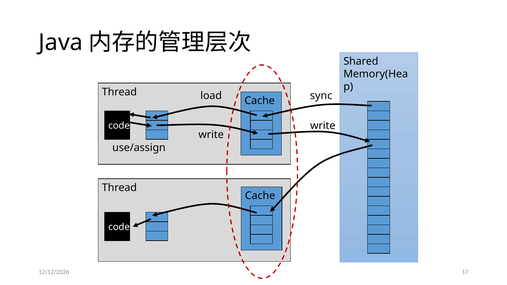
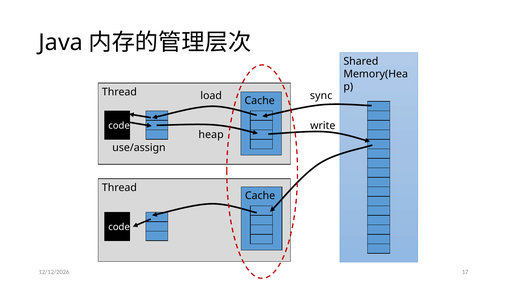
write at (211, 135): write -> heap
